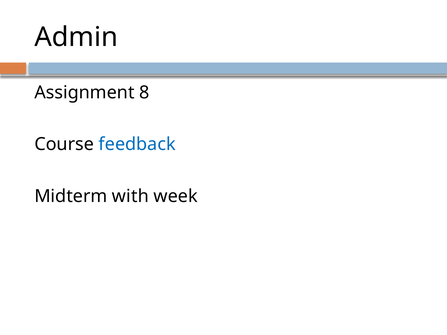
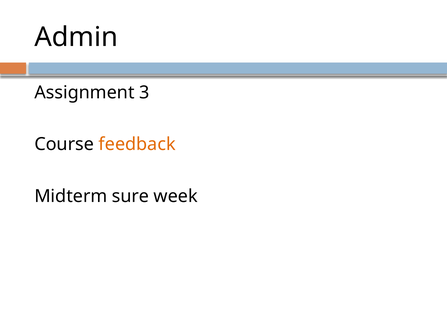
8: 8 -> 3
feedback colour: blue -> orange
with: with -> sure
